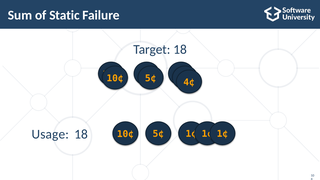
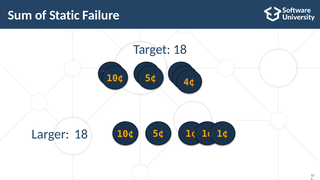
Usage: Usage -> Larger
